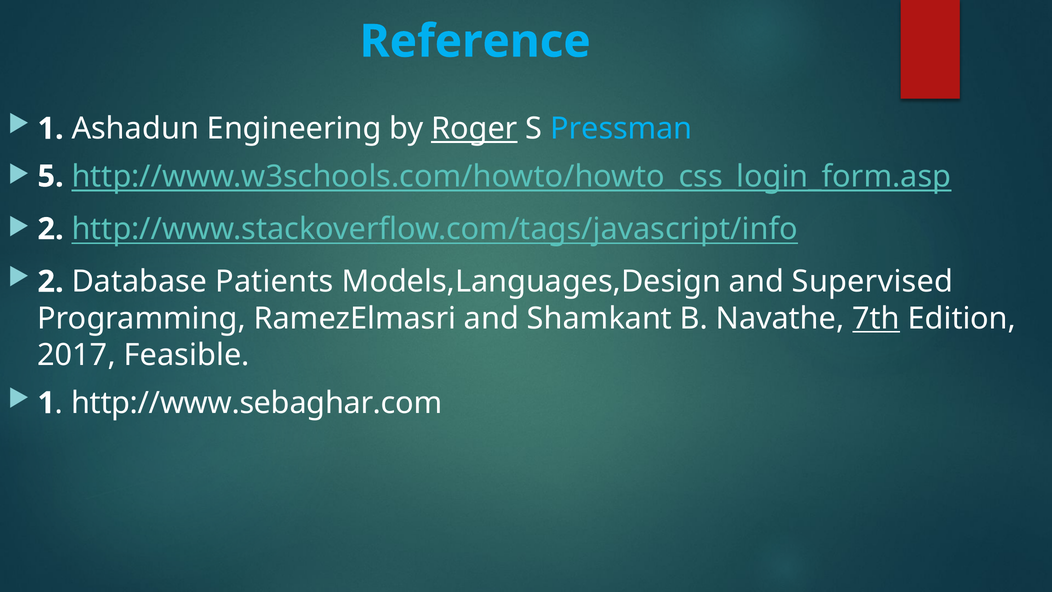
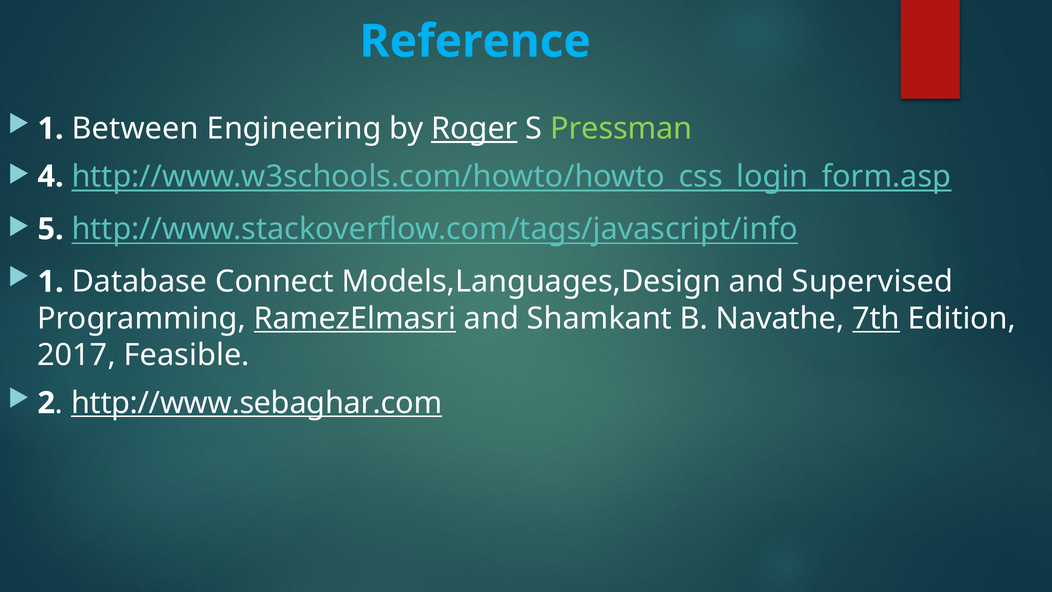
Ashadun: Ashadun -> Between
Pressman colour: light blue -> light green
5: 5 -> 4
2 at (51, 229): 2 -> 5
2 at (51, 282): 2 -> 1
Patients: Patients -> Connect
RamezElmasri underline: none -> present
1 at (46, 403): 1 -> 2
http://www.sebaghar.com underline: none -> present
